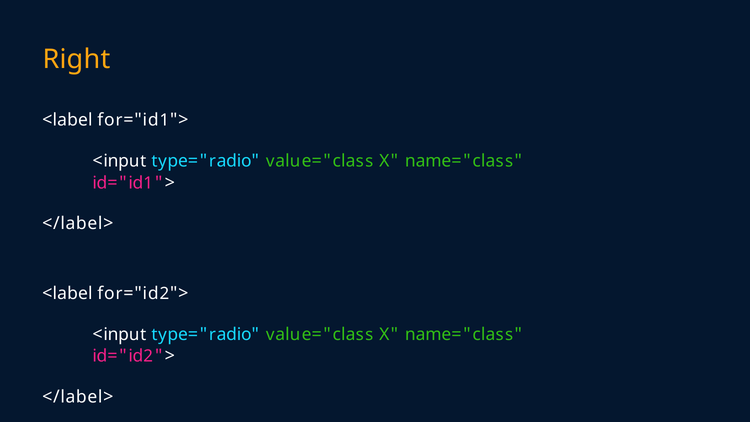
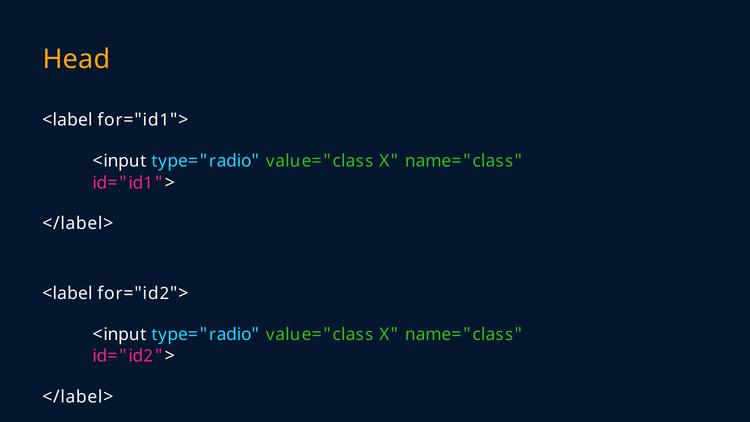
Right: Right -> Head
